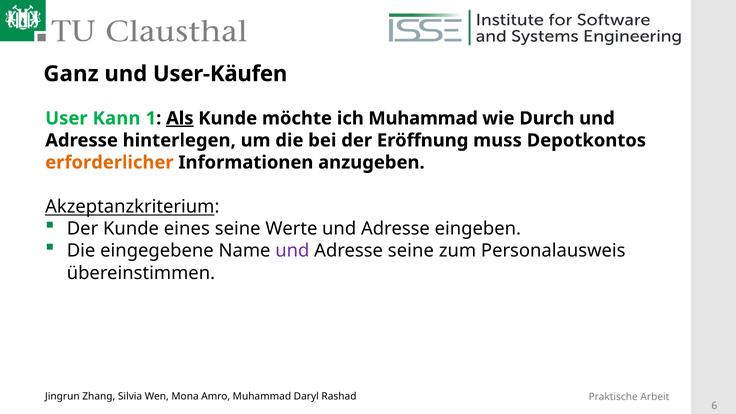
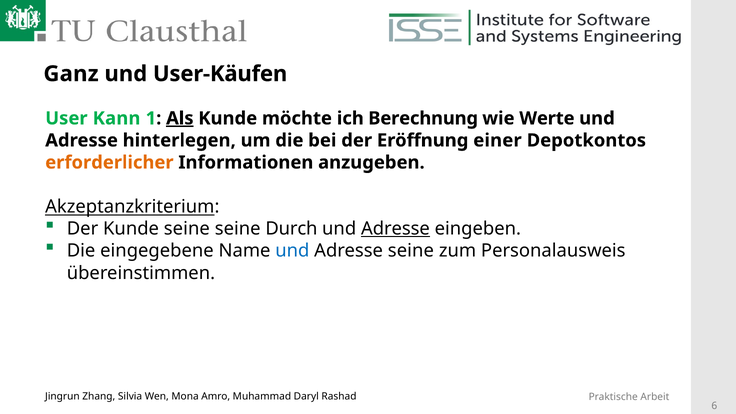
ich Muhammad: Muhammad -> Berechnung
Durch: Durch -> Werte
muss: muss -> einer
Kunde eines: eines -> seine
Werte: Werte -> Durch
Adresse at (395, 229) underline: none -> present
und at (292, 251) colour: purple -> blue
